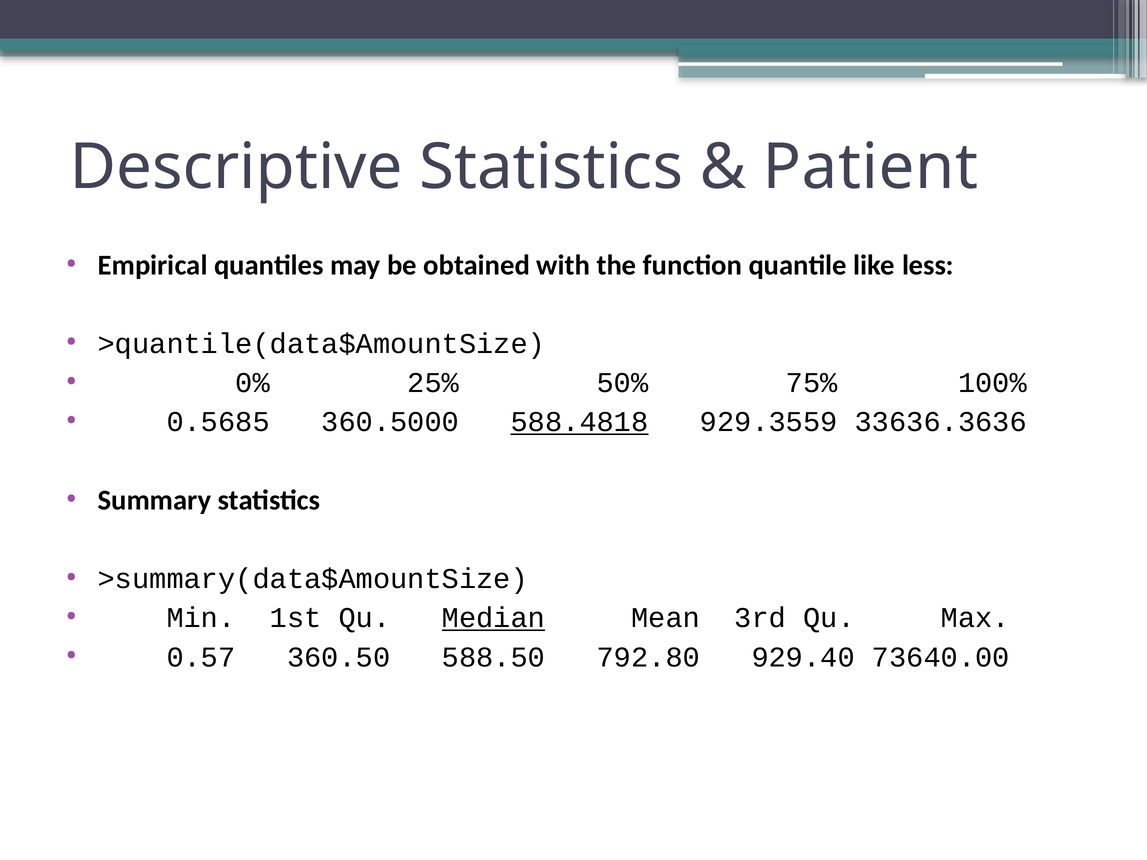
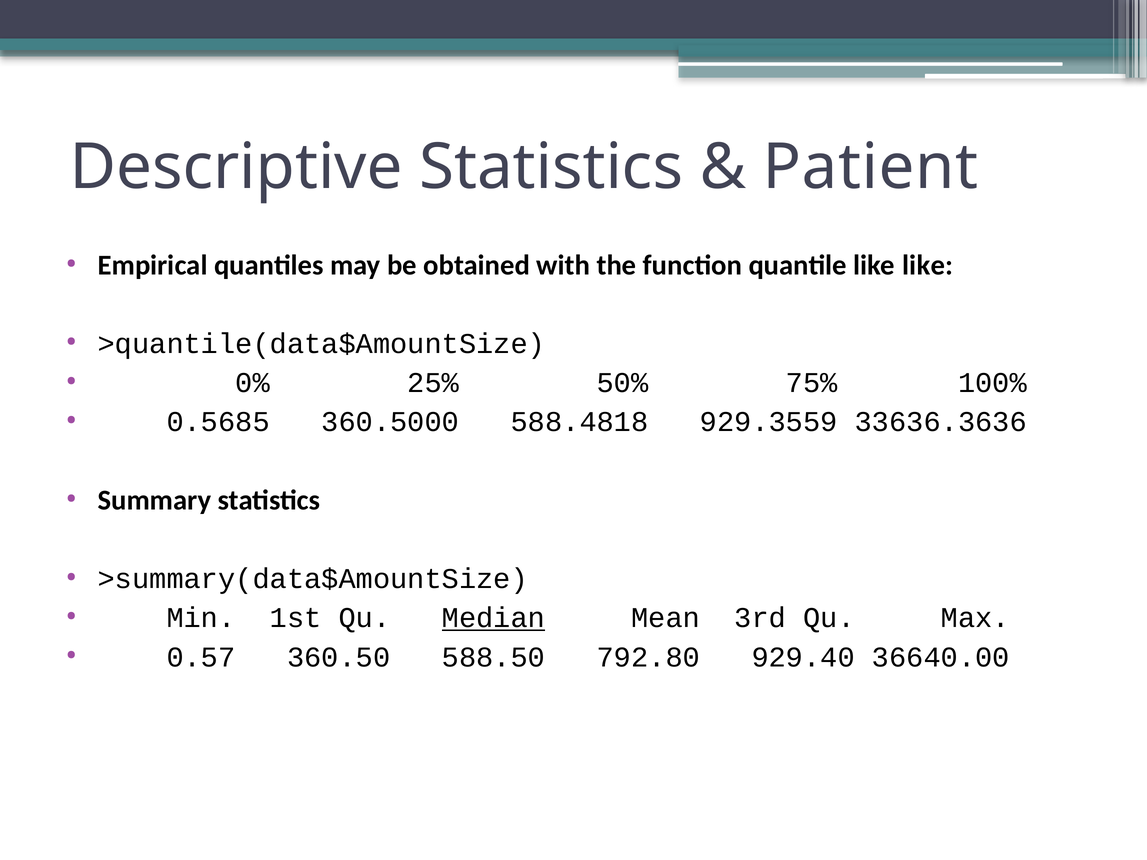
like less: less -> like
588.4818 underline: present -> none
73640.00: 73640.00 -> 36640.00
